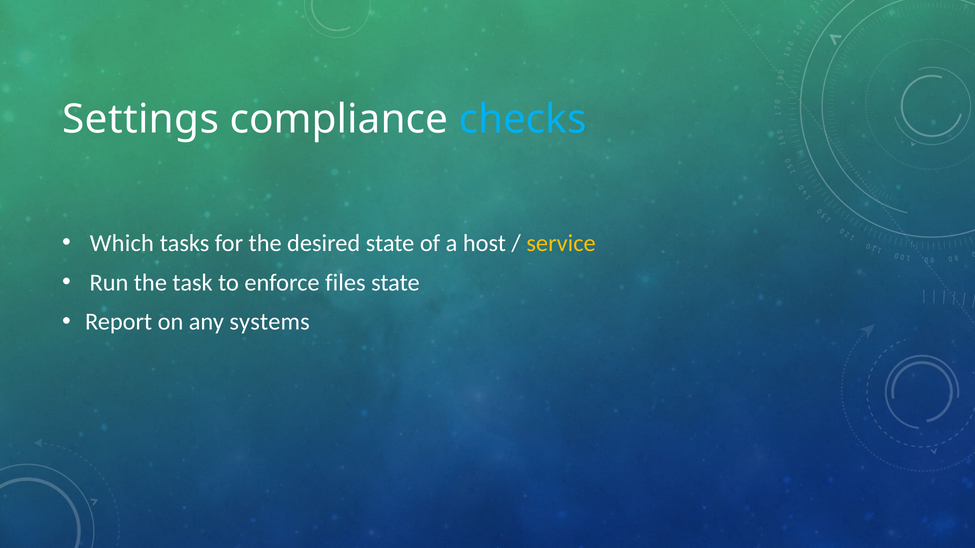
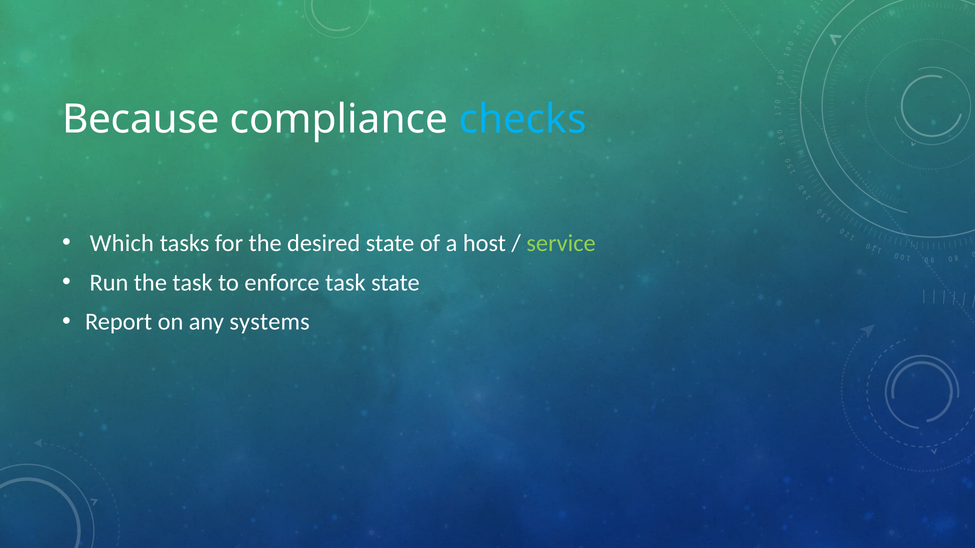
Settings: Settings -> Because
service colour: yellow -> light green
enforce files: files -> task
